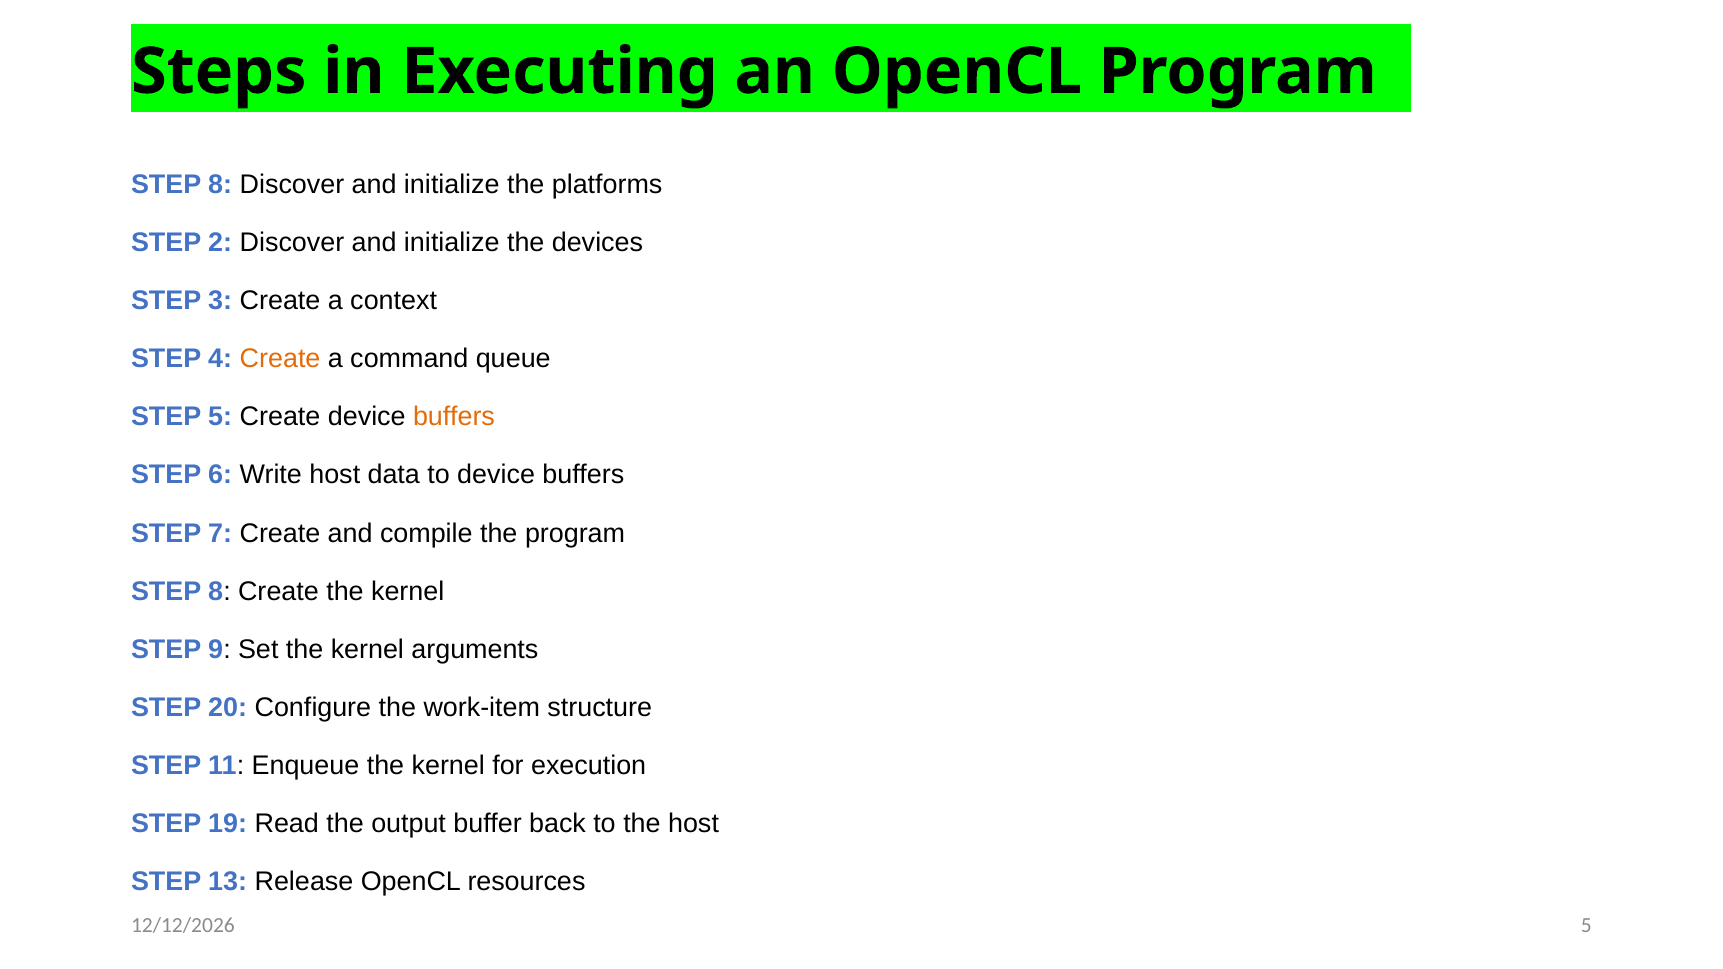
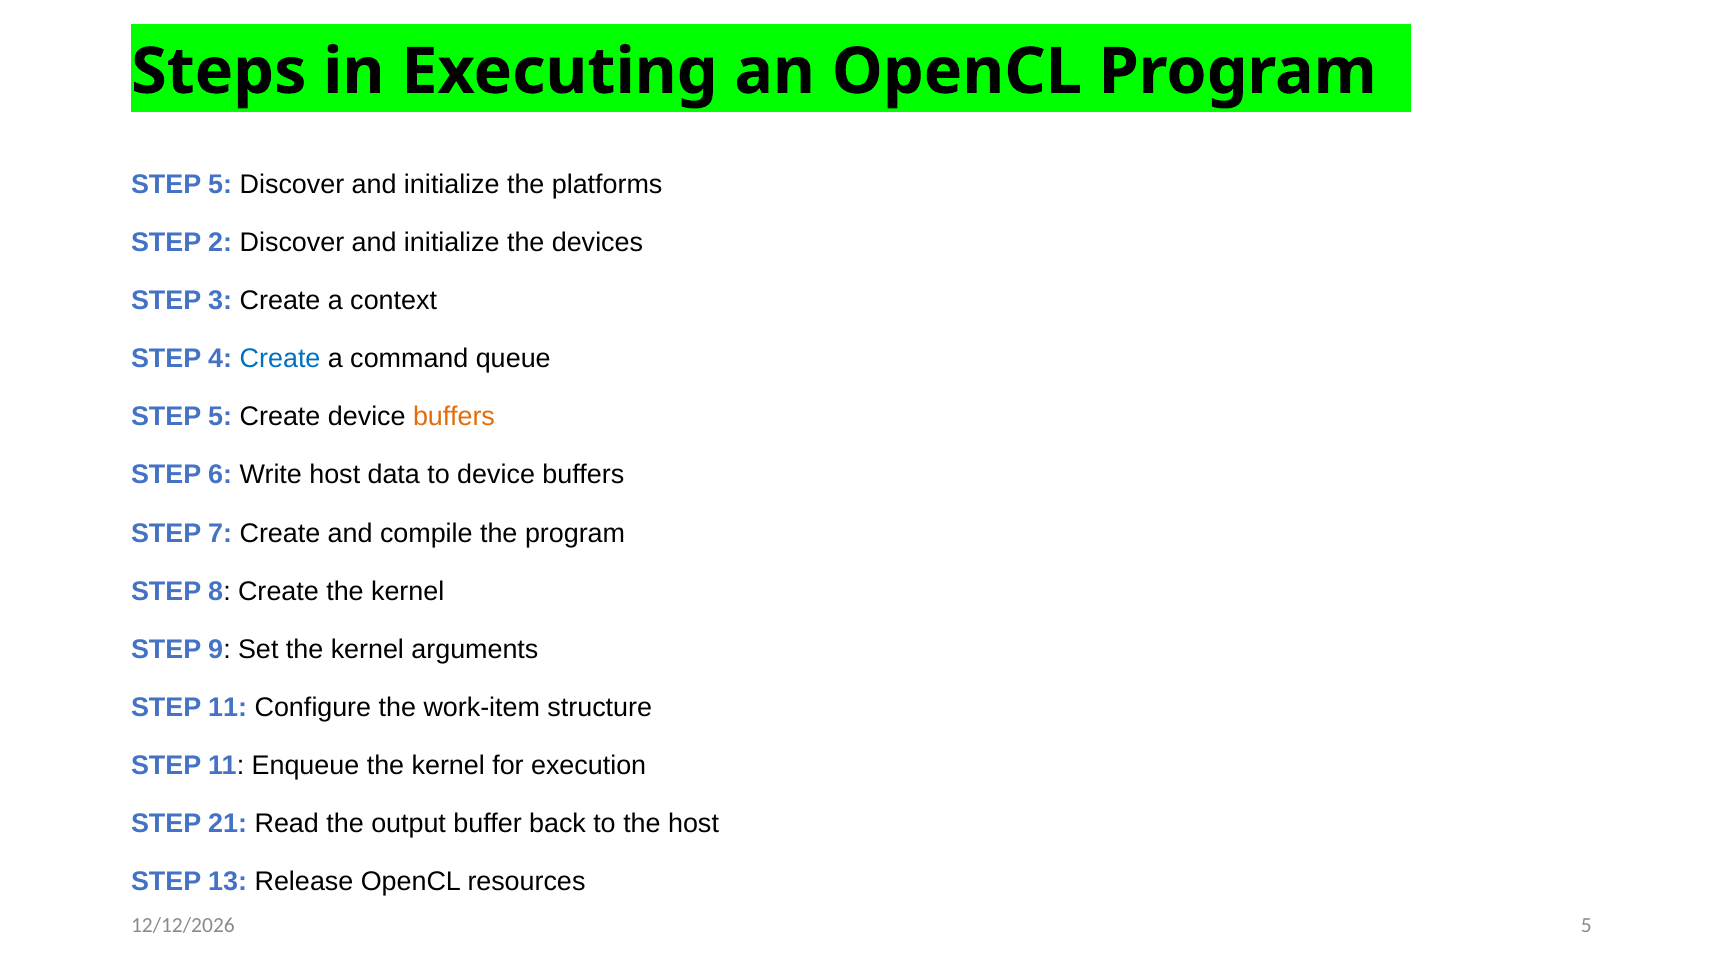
8 at (220, 184): 8 -> 5
Create at (280, 359) colour: orange -> blue
20 at (228, 708): 20 -> 11
19: 19 -> 21
